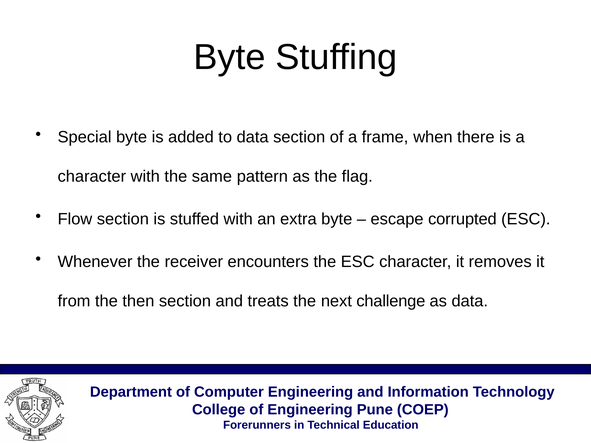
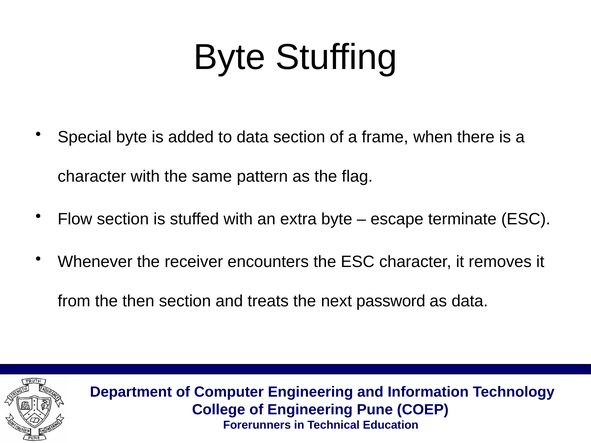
corrupted: corrupted -> terminate
challenge: challenge -> password
